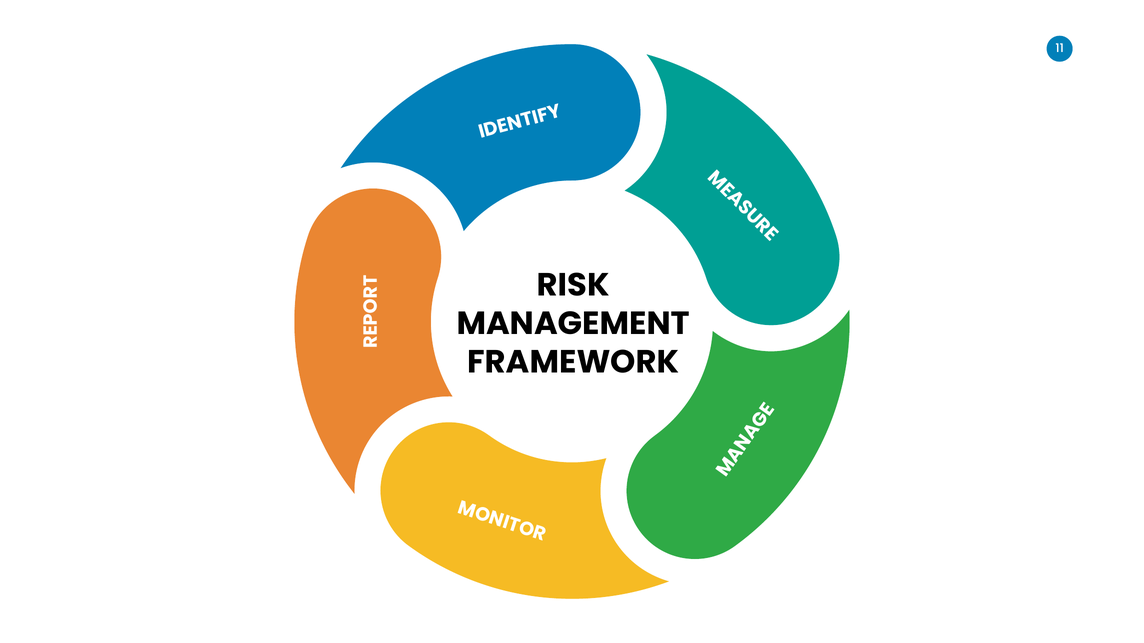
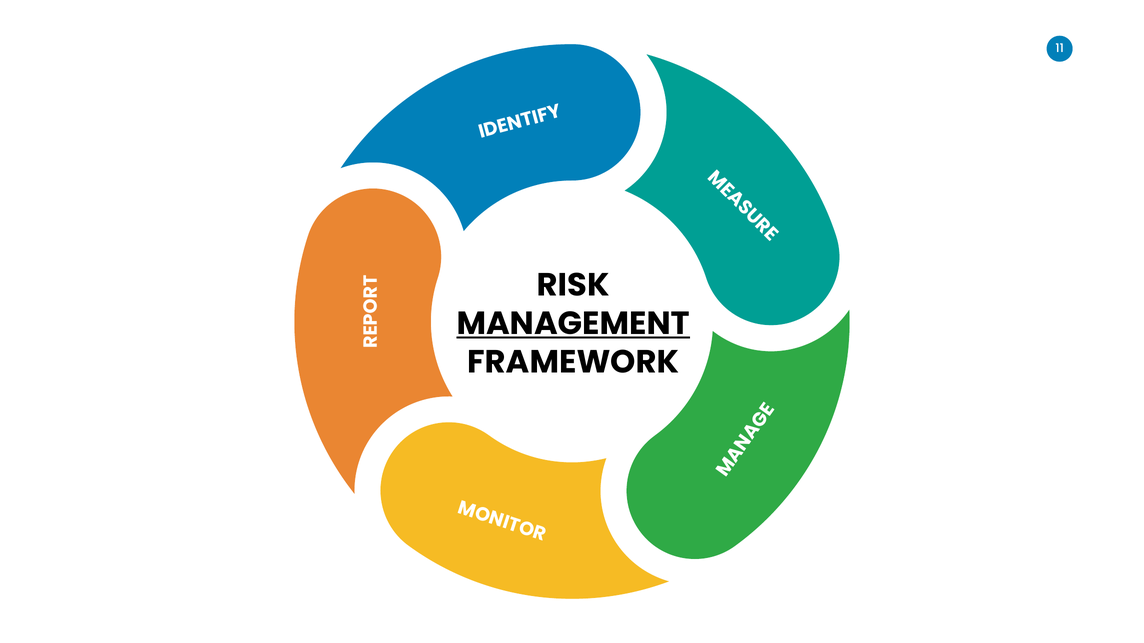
MANAGEMENT underline: none -> present
